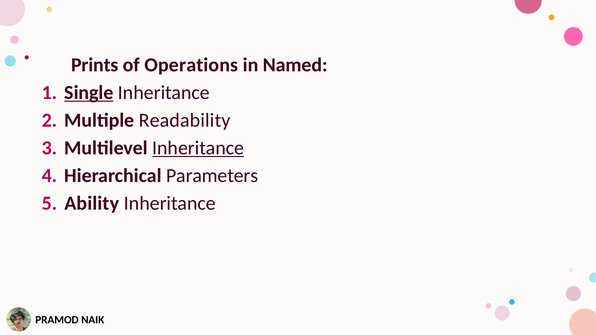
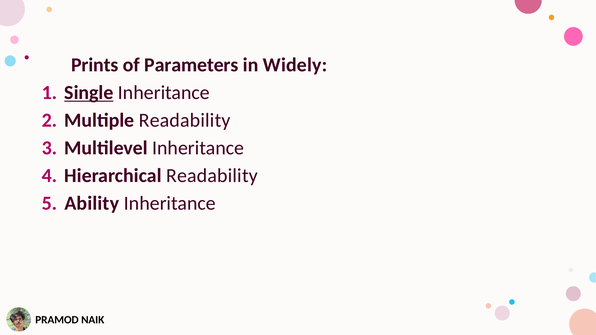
Operations: Operations -> Parameters
Named: Named -> Widely
Inheritance at (198, 148) underline: present -> none
Hierarchical Parameters: Parameters -> Readability
